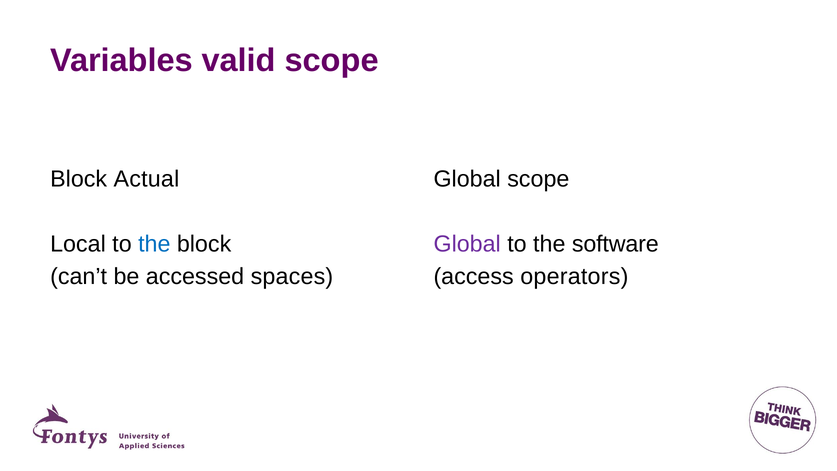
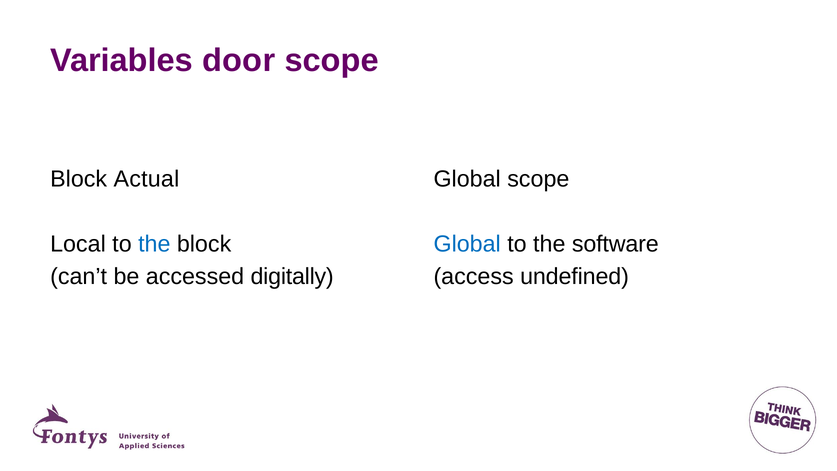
valid: valid -> door
Global at (467, 244) colour: purple -> blue
spaces: spaces -> digitally
operators: operators -> undefined
